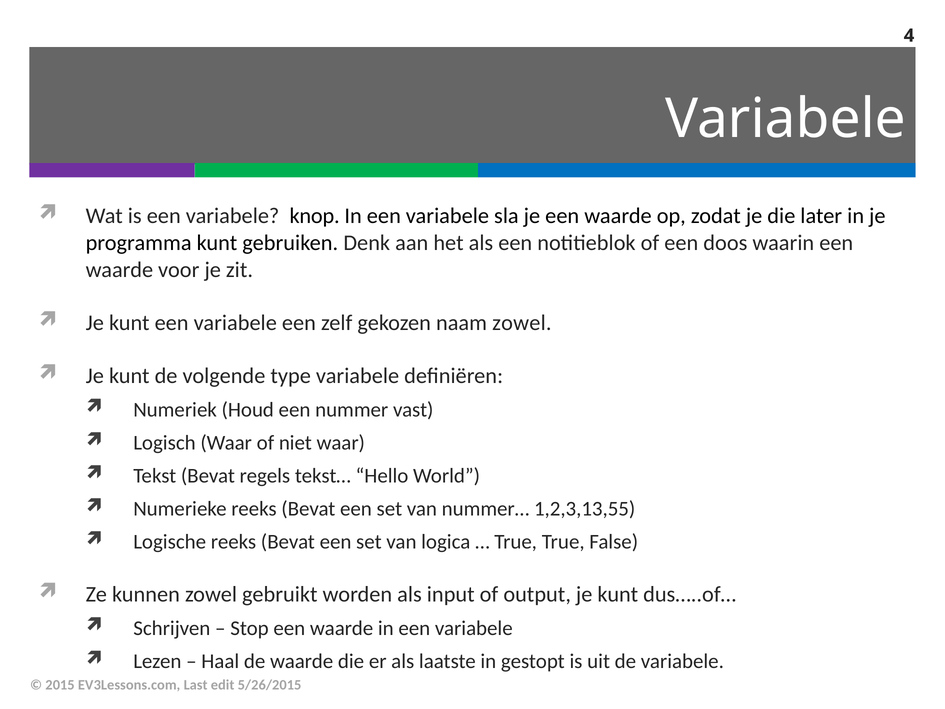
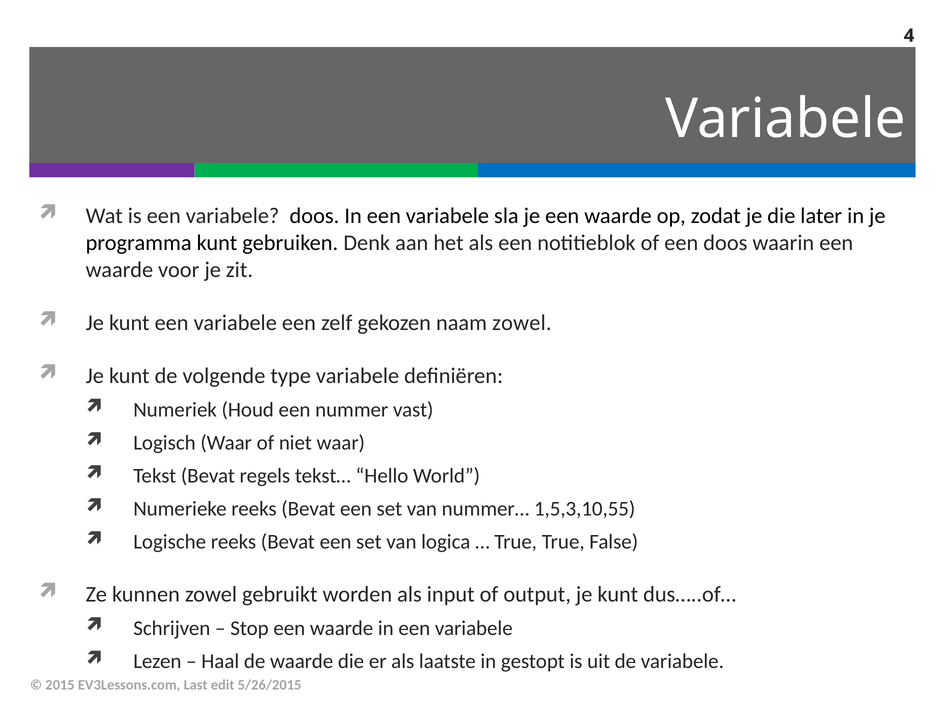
variabele knop: knop -> doos
1,2,3,13,55: 1,2,3,13,55 -> 1,5,3,10,55
